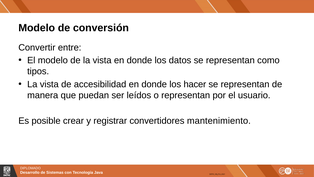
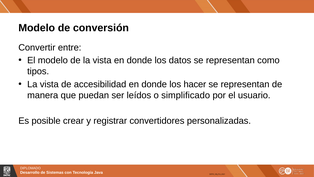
o representan: representan -> simplificado
mantenimiento: mantenimiento -> personalizadas
